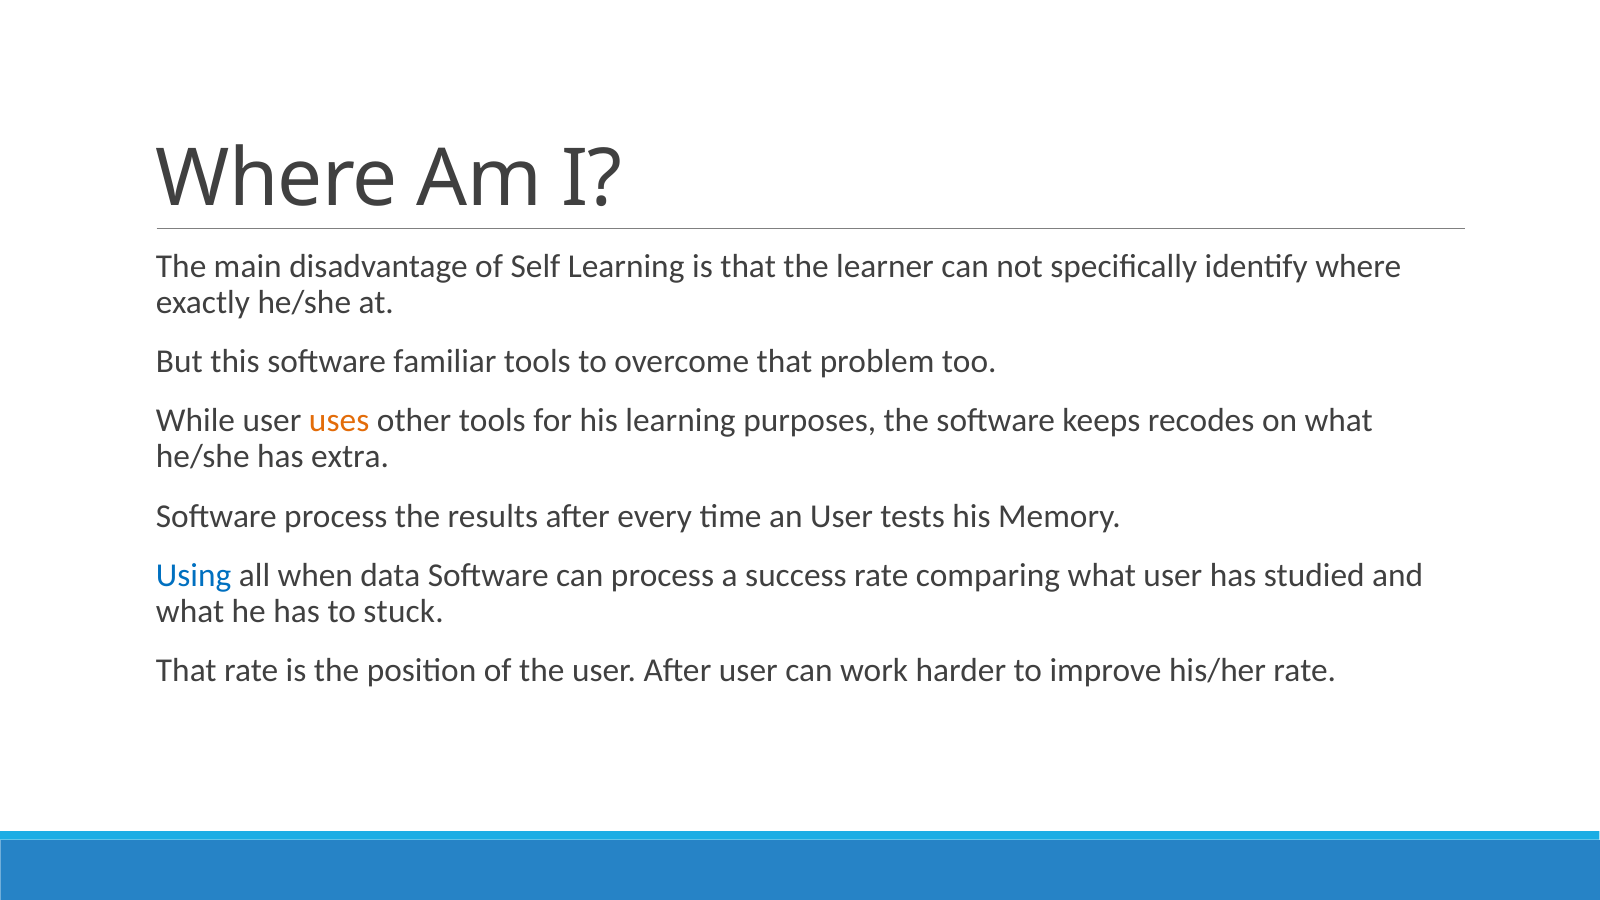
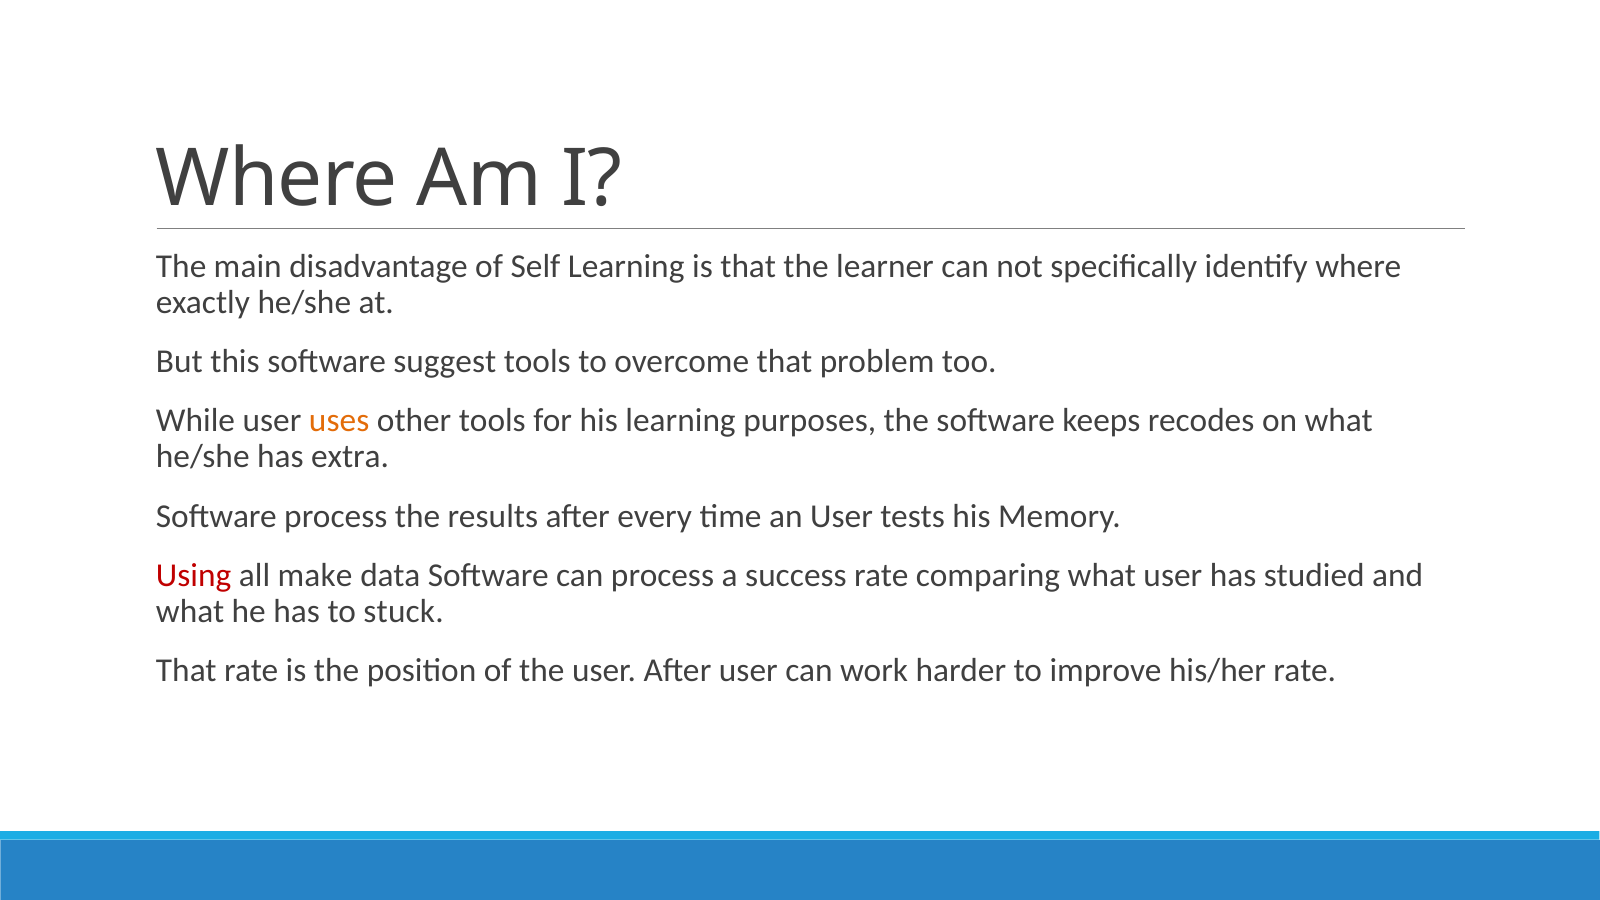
familiar: familiar -> suggest
Using colour: blue -> red
when: when -> make
